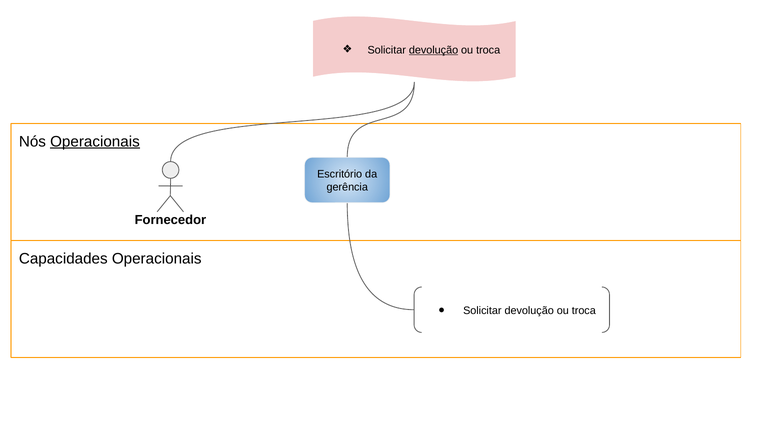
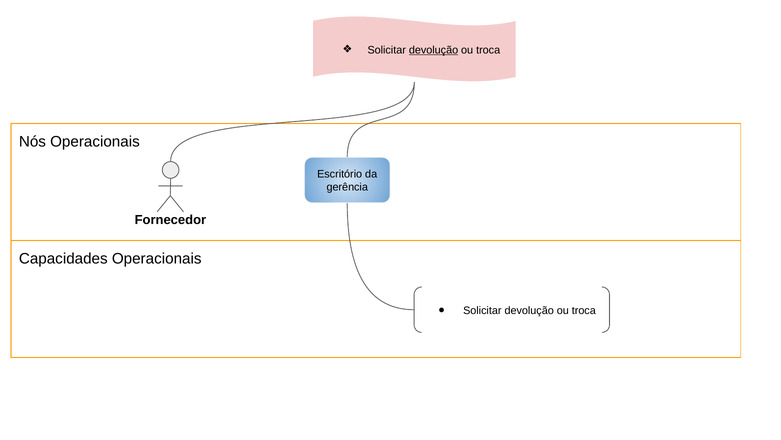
Operacionais at (95, 141) underline: present -> none
